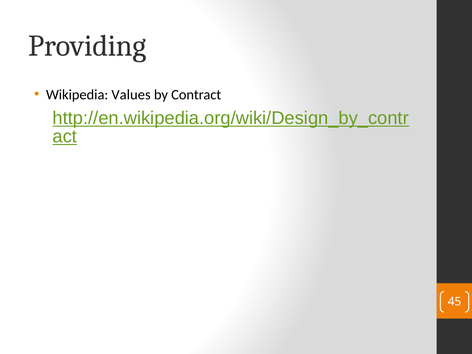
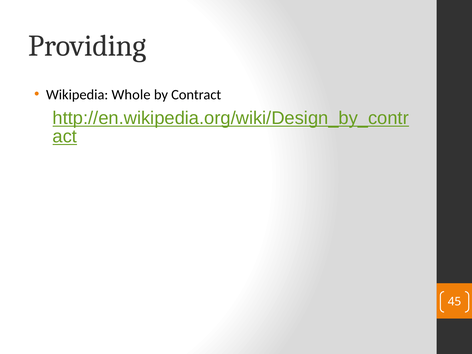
Values: Values -> Whole
